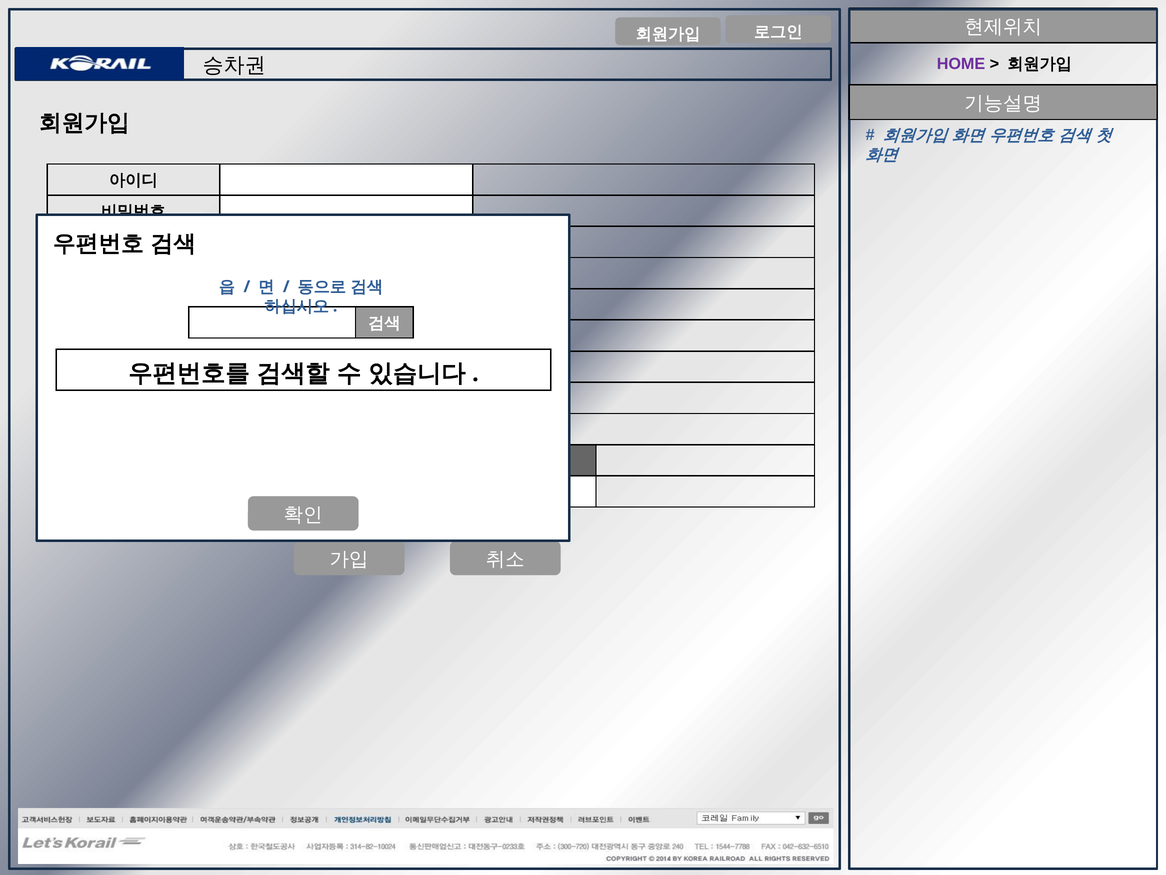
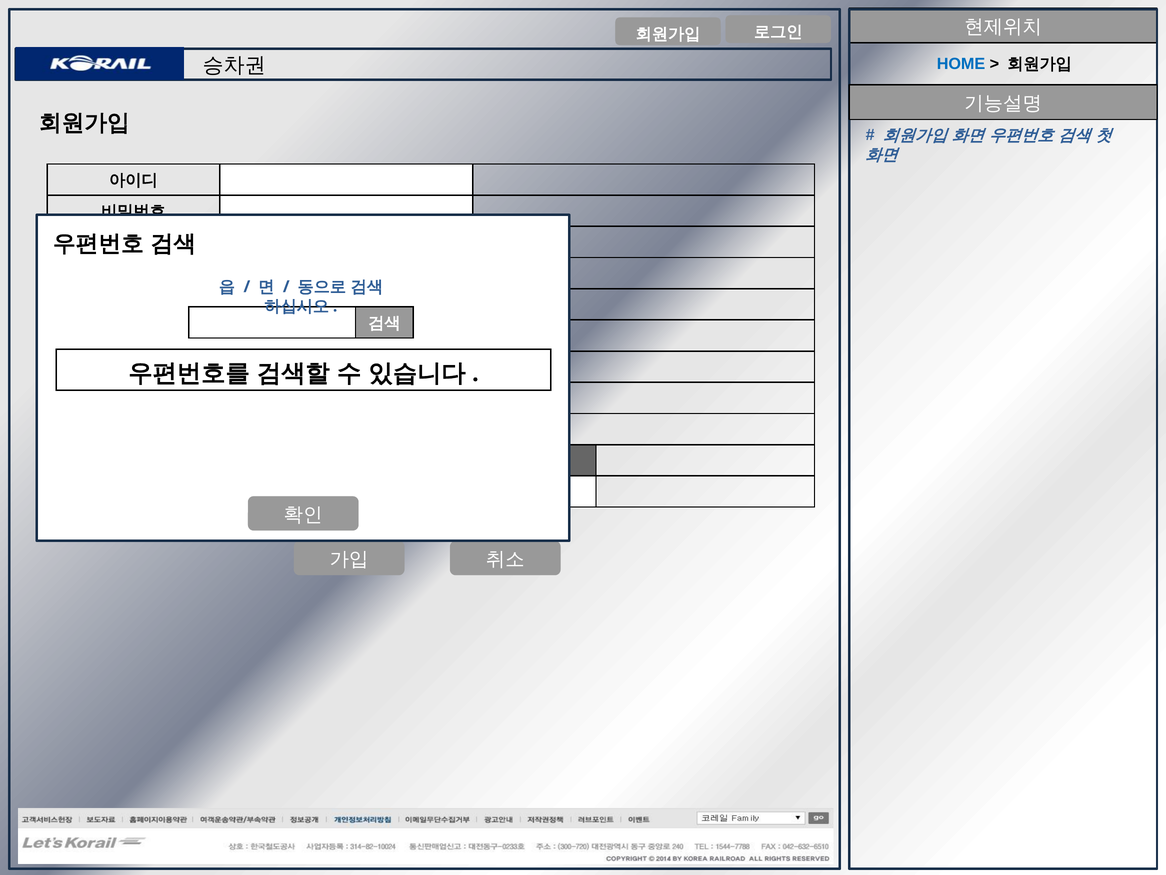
HOME colour: purple -> blue
